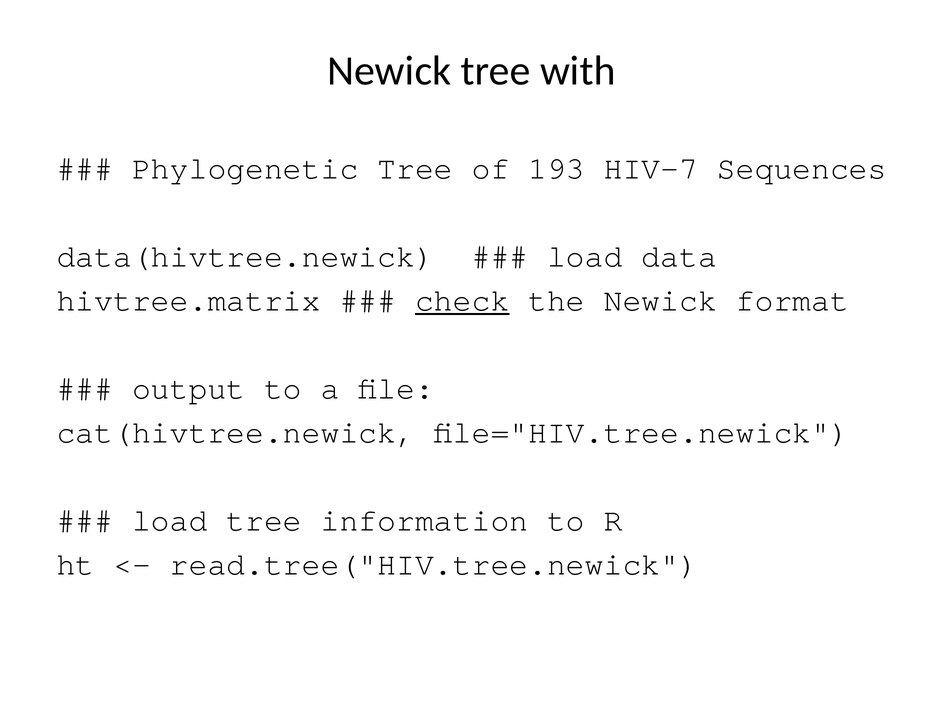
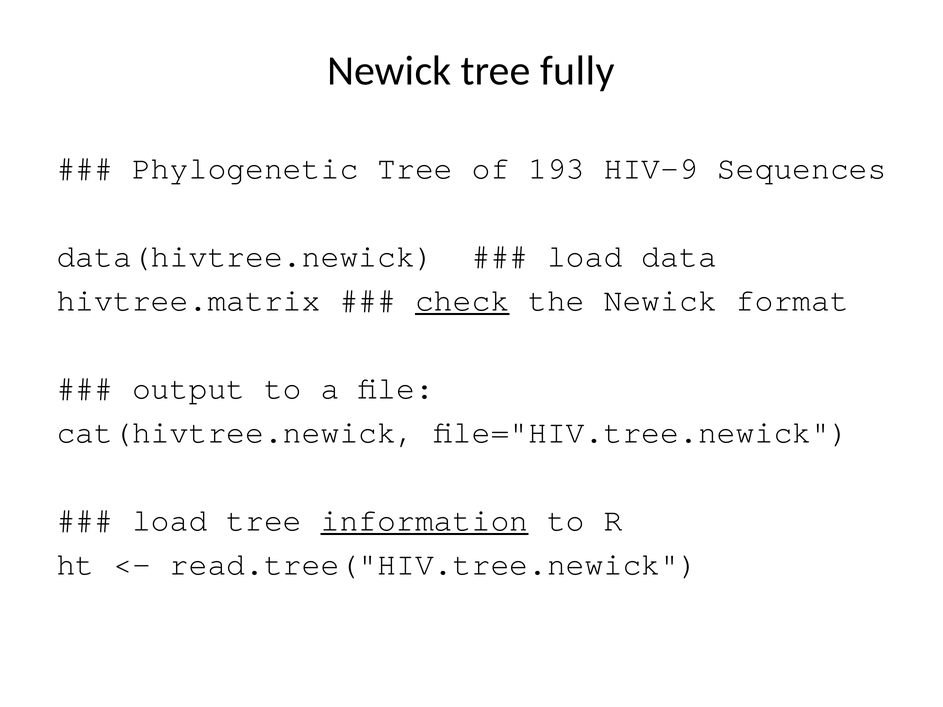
with: with -> fully
HIV-7: HIV-7 -> HIV-9
information underline: none -> present
